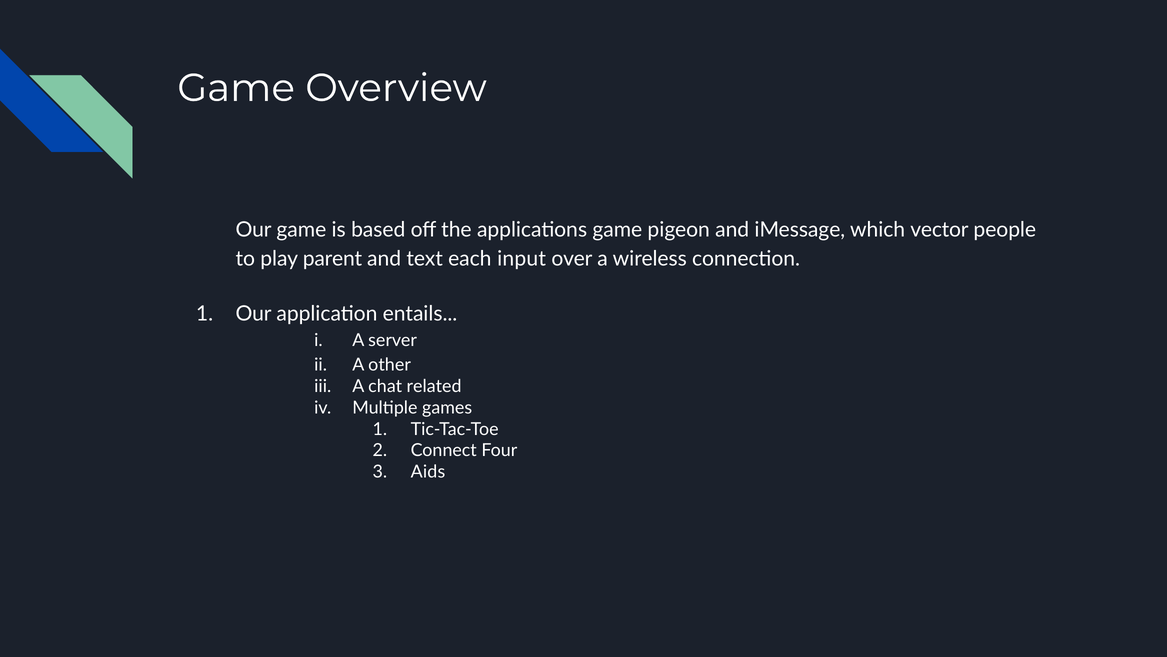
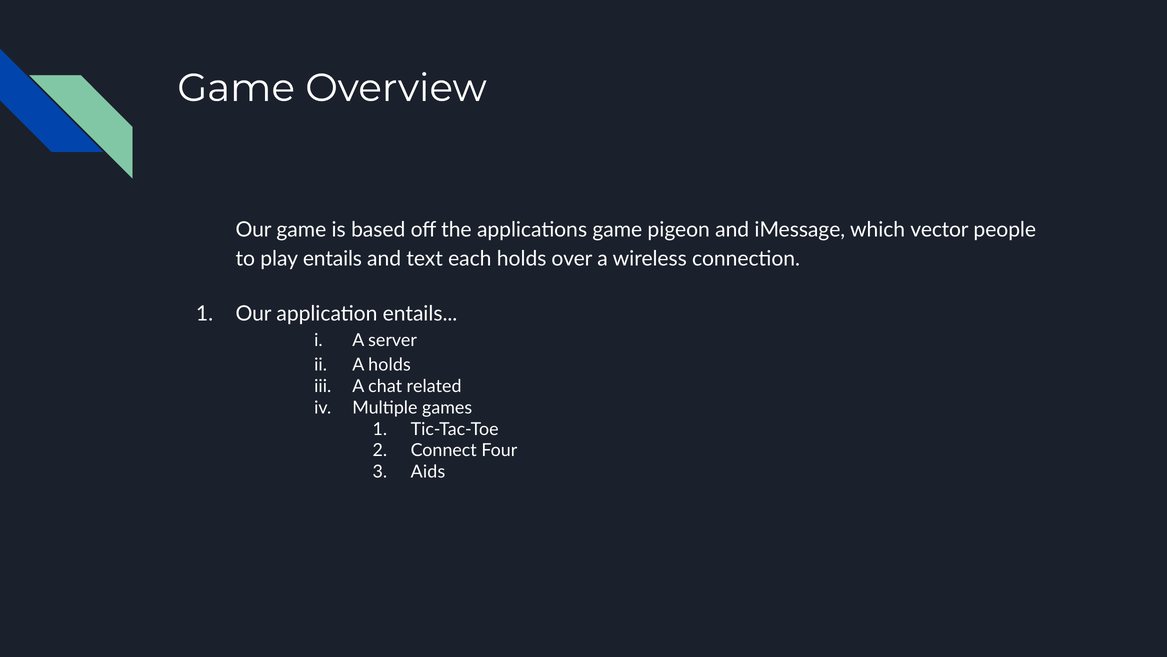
play parent: parent -> entails
each input: input -> holds
A other: other -> holds
